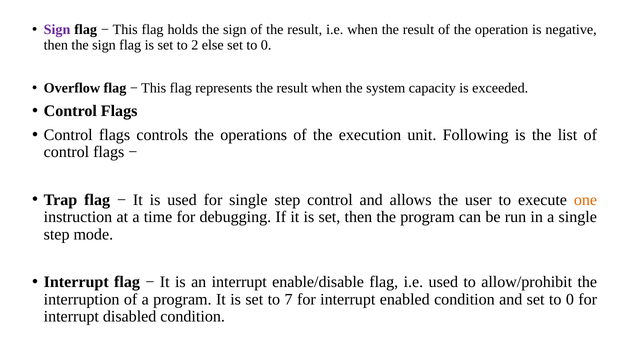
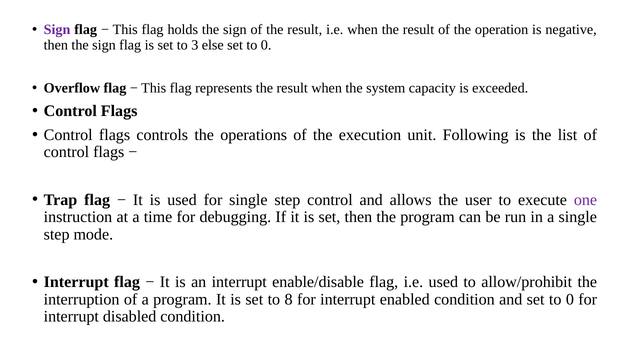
2: 2 -> 3
one colour: orange -> purple
7: 7 -> 8
